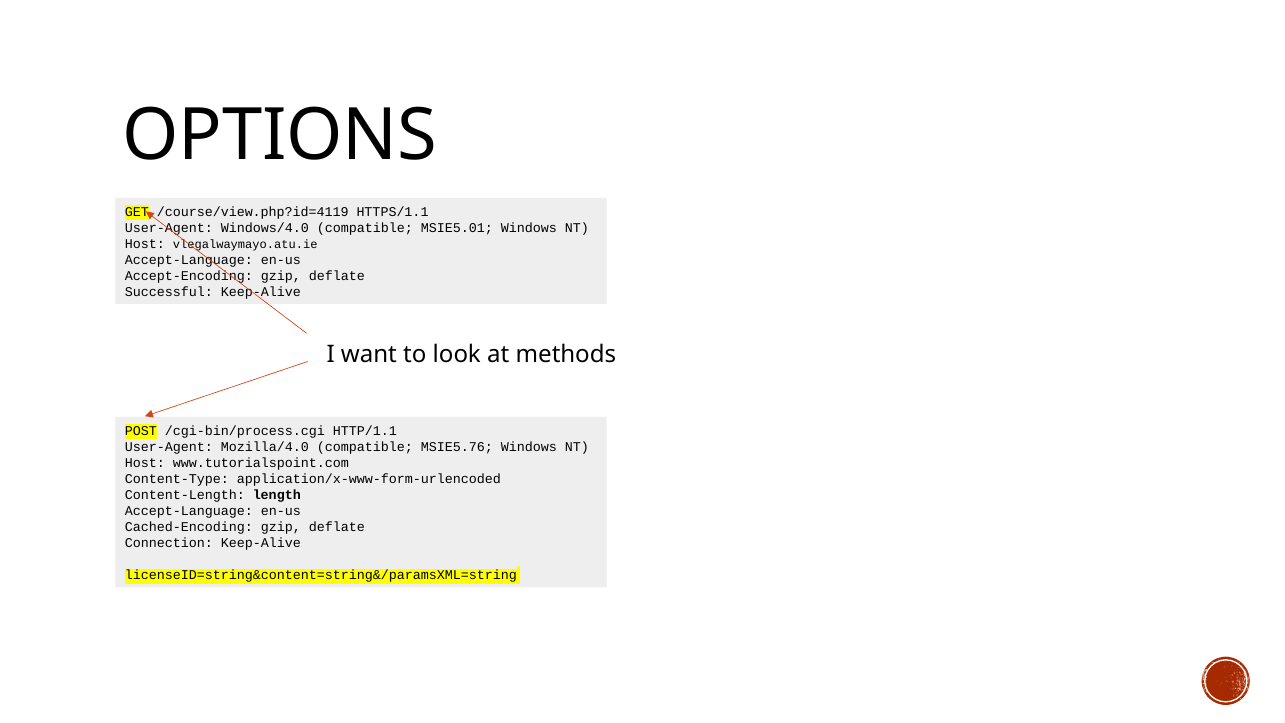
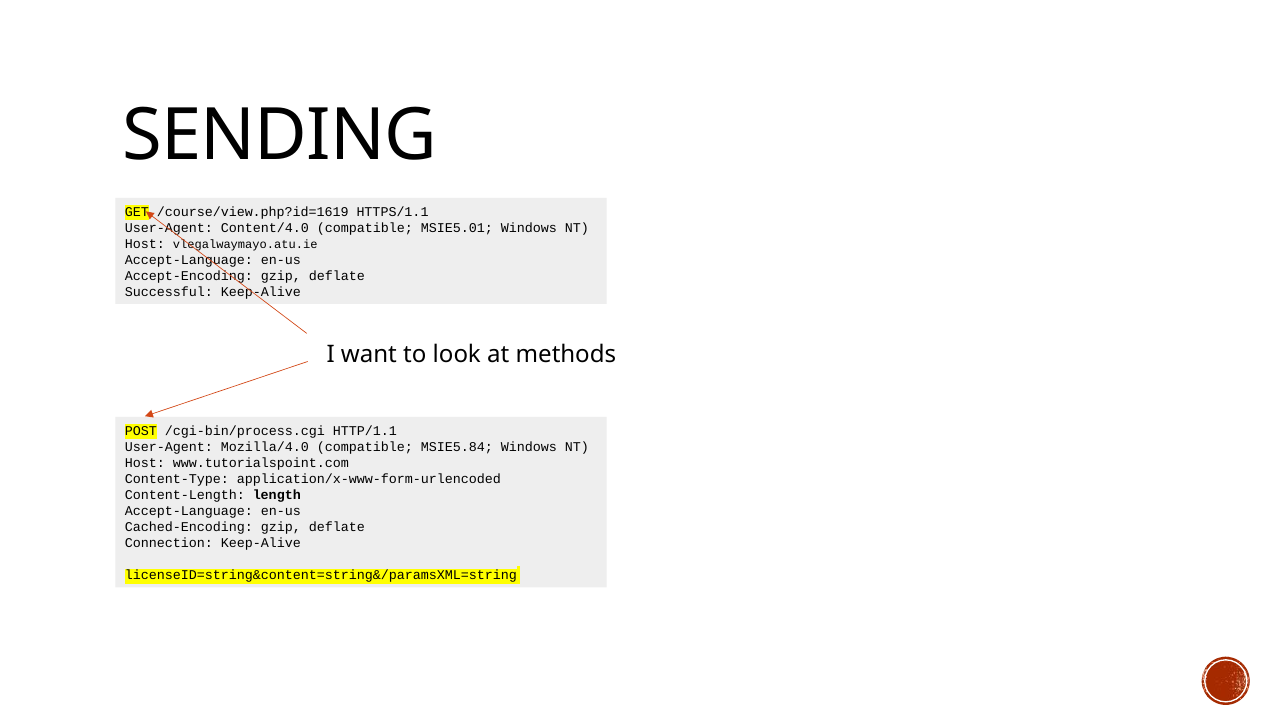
OPTIONS: OPTIONS -> SENDING
/course/view.php?id=4119: /course/view.php?id=4119 -> /course/view.php?id=1619
Windows/4.0: Windows/4.0 -> Content/4.0
MSIE5.76: MSIE5.76 -> MSIE5.84
